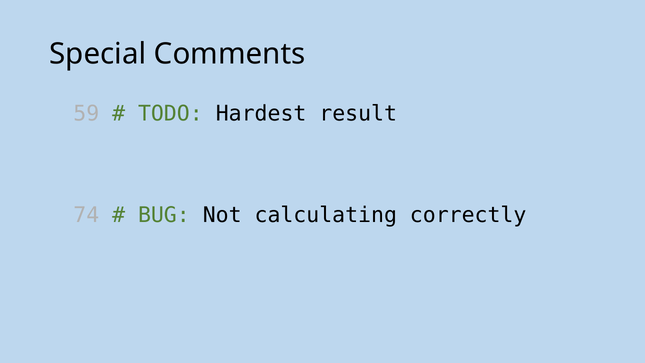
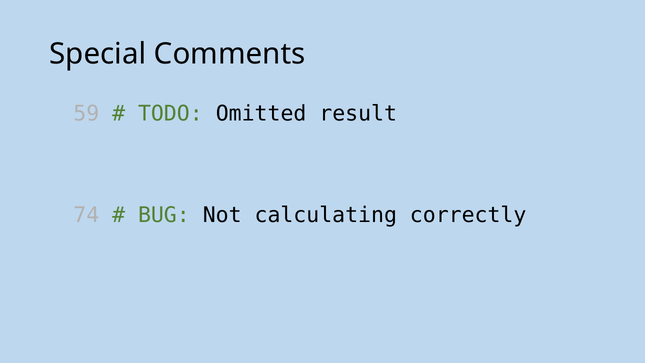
Hardest: Hardest -> Omitted
